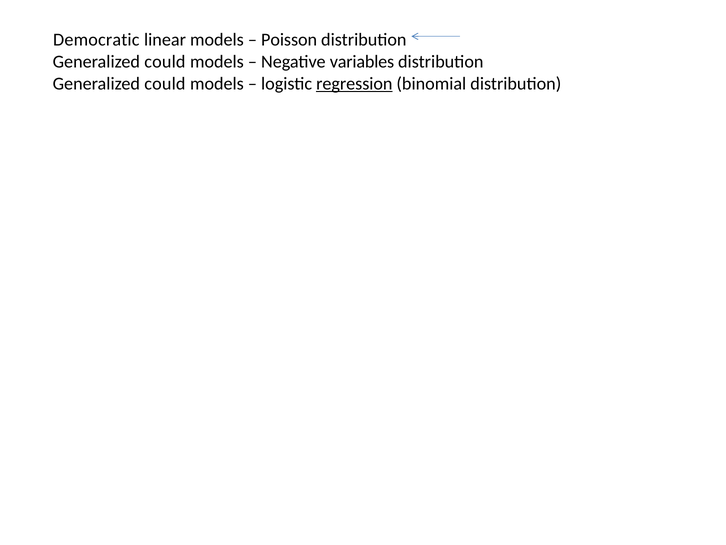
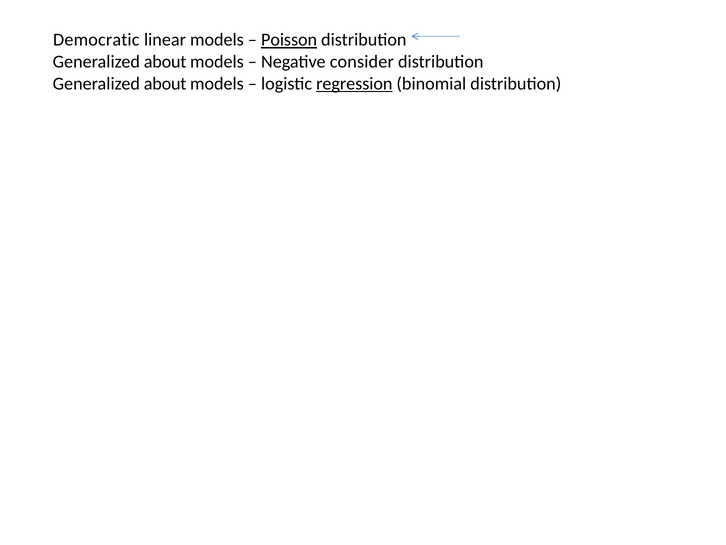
Poisson underline: none -> present
could at (165, 62): could -> about
variables: variables -> consider
could at (165, 83): could -> about
